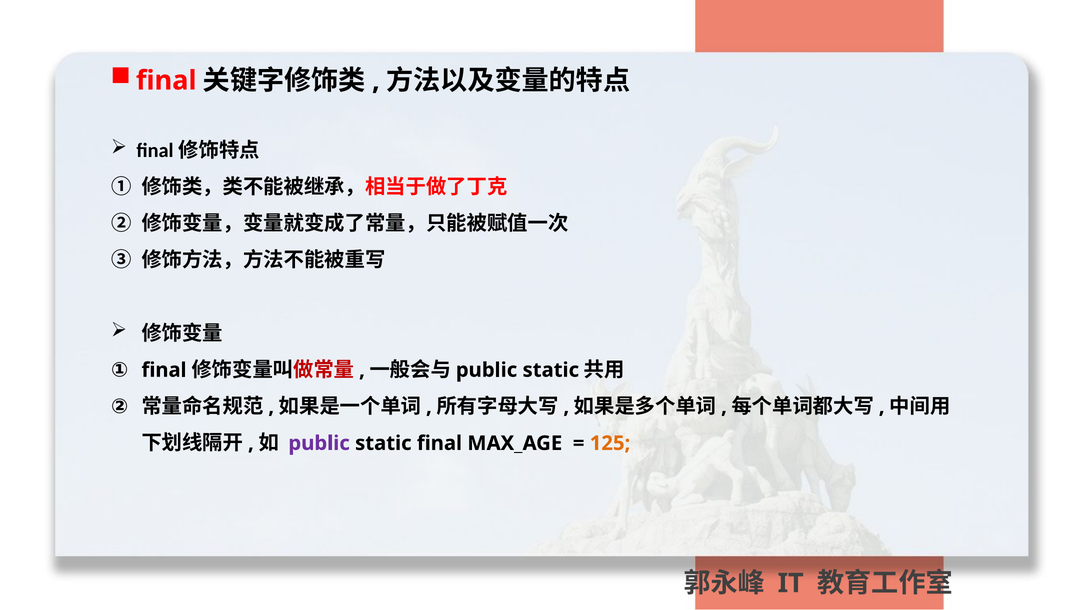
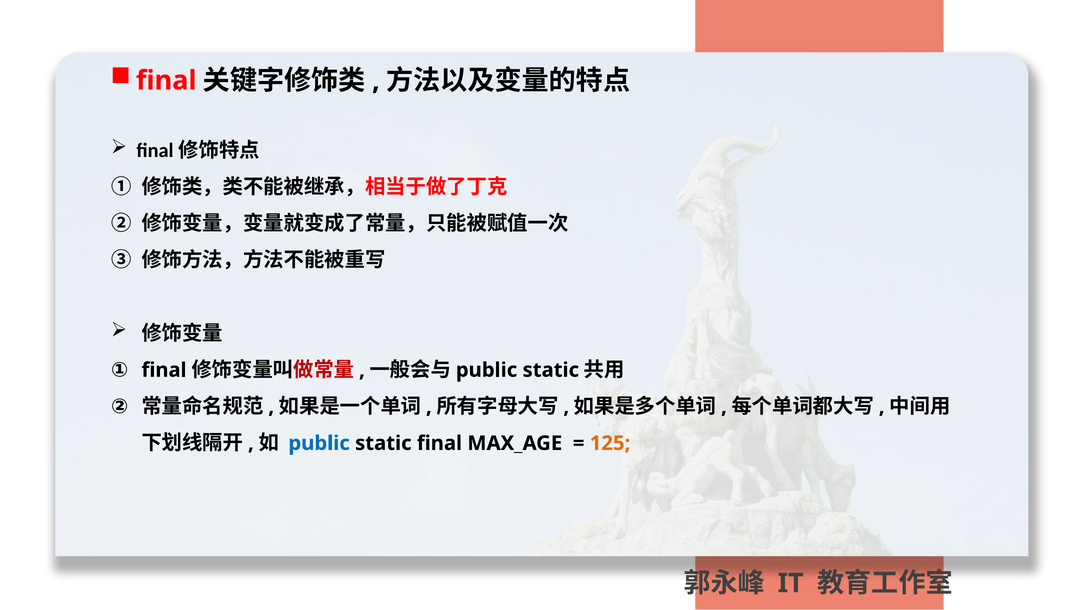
public at (319, 443) colour: purple -> blue
